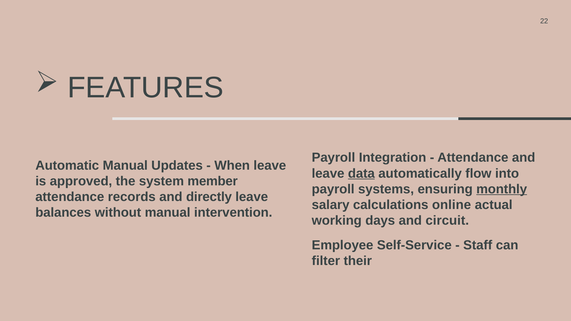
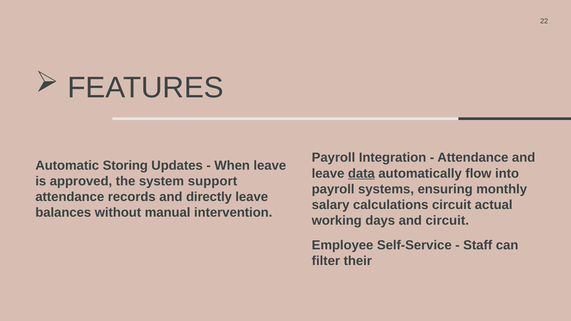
Automatic Manual: Manual -> Storing
member: member -> support
monthly underline: present -> none
calculations online: online -> circuit
